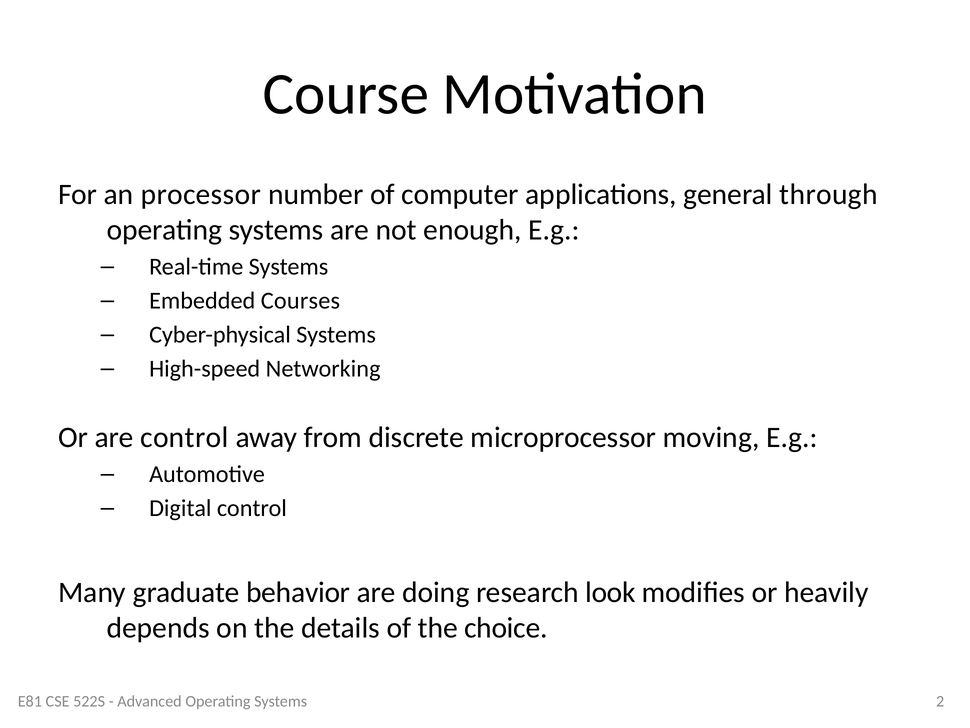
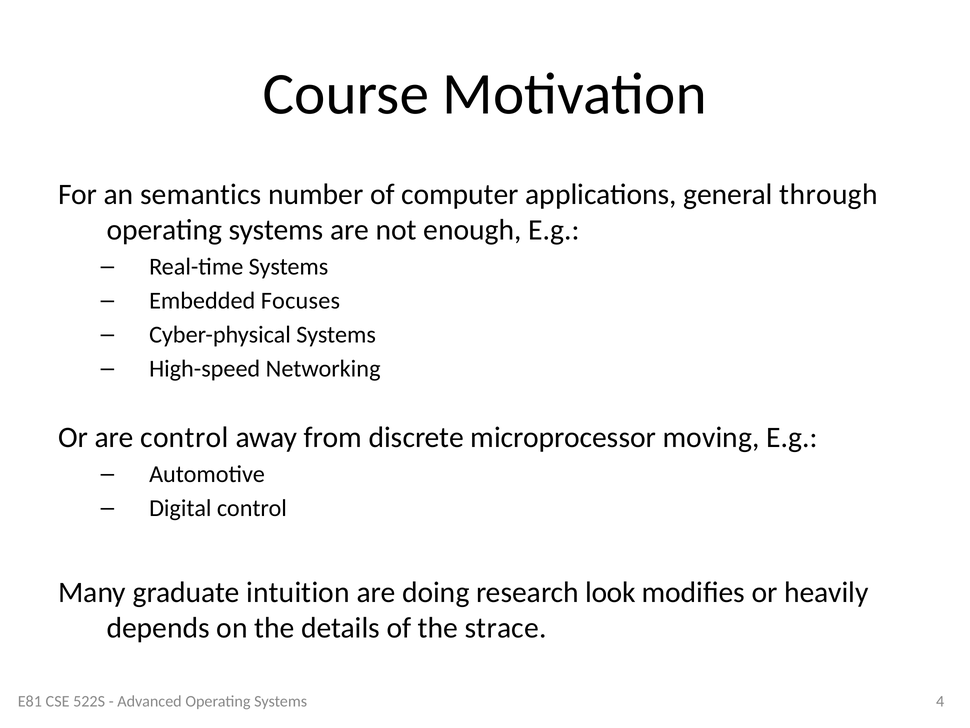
processor: processor -> semantics
Courses: Courses -> Focuses
behavior: behavior -> intuition
choice: choice -> strace
2: 2 -> 4
